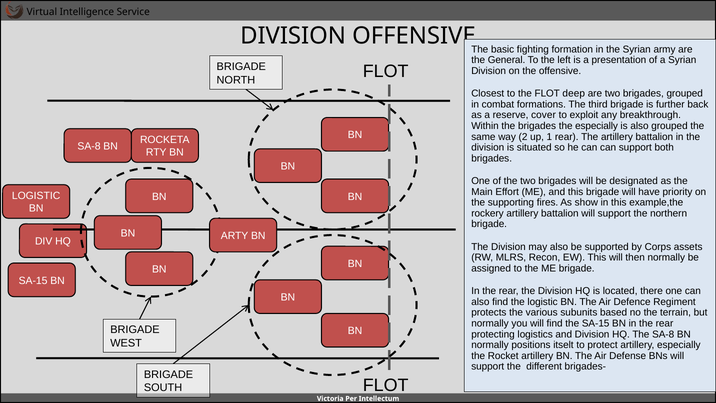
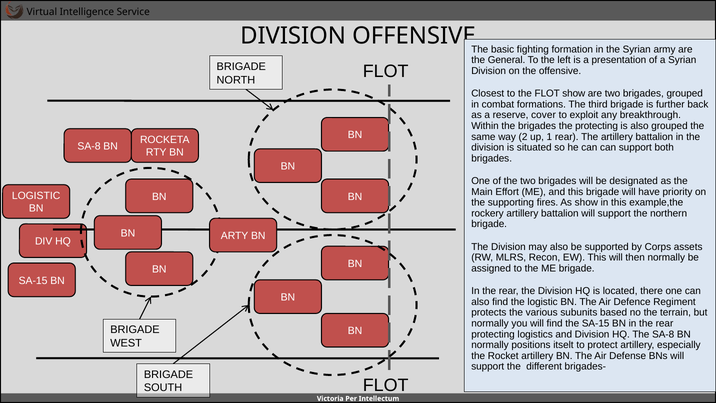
FLOT deep: deep -> show
the especially: especially -> protecting
